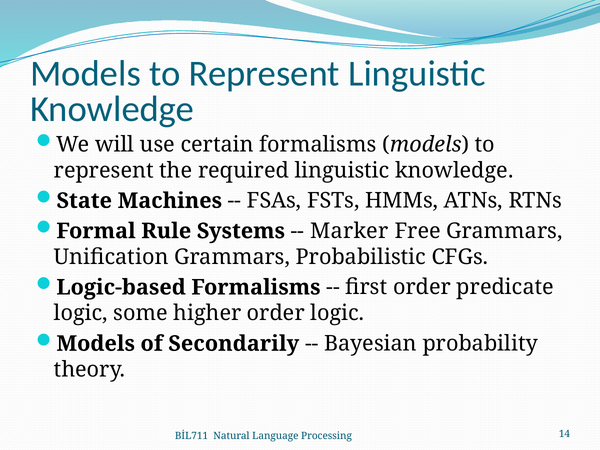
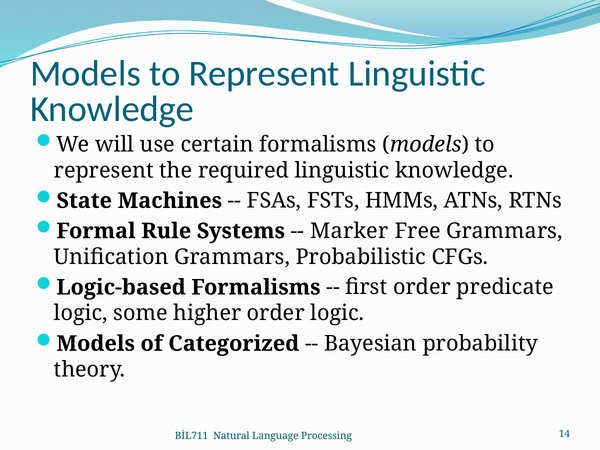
Secondarily: Secondarily -> Categorized
